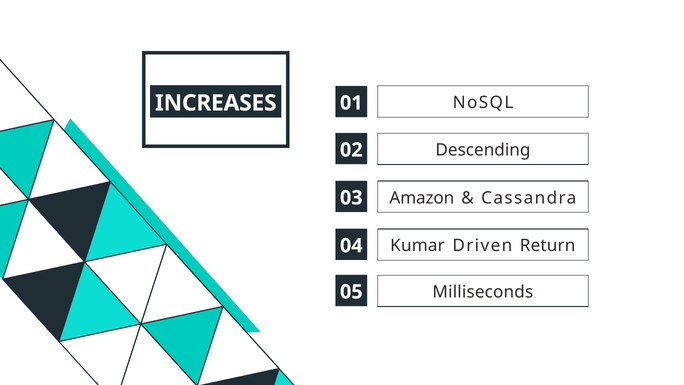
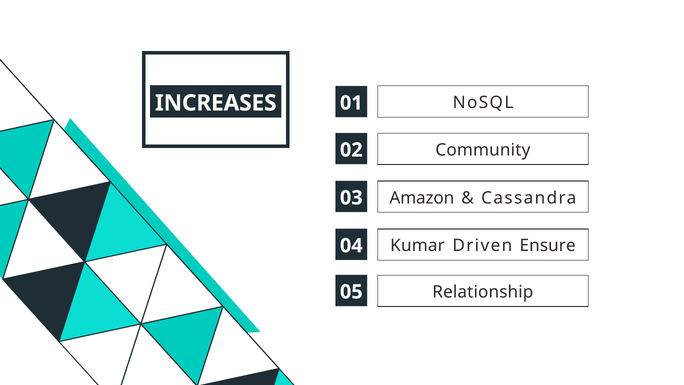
Descending: Descending -> Community
Return: Return -> Ensure
Milliseconds: Milliseconds -> Relationship
